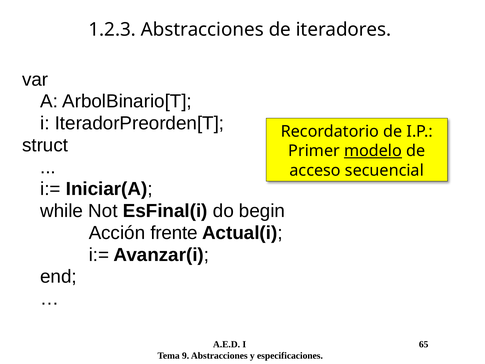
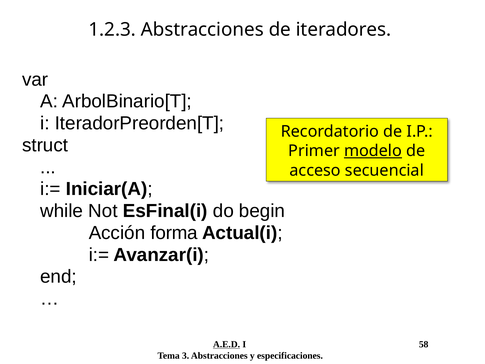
frente: frente -> forma
A.E.D underline: none -> present
65: 65 -> 58
9: 9 -> 3
